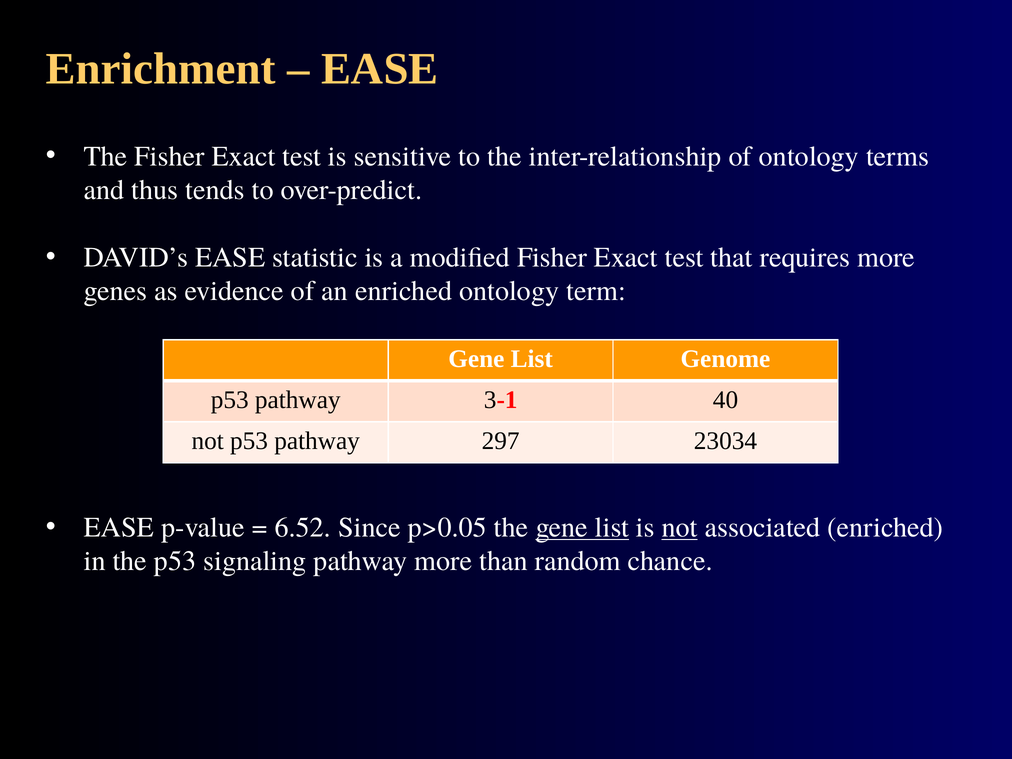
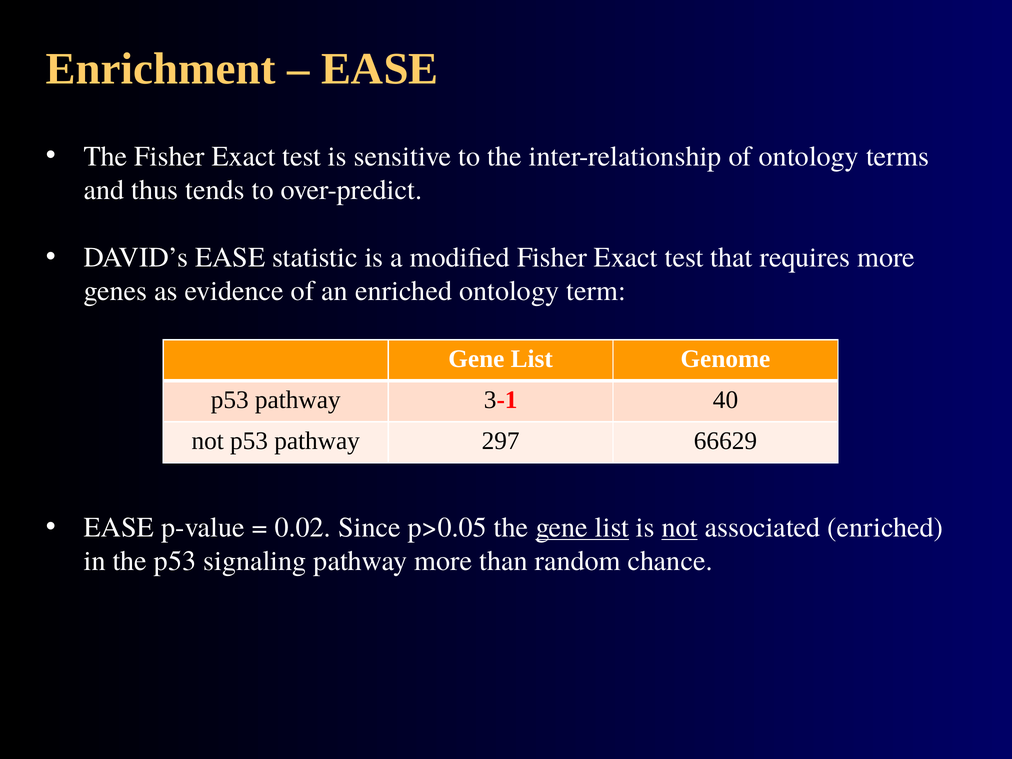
23034: 23034 -> 66629
6.52: 6.52 -> 0.02
